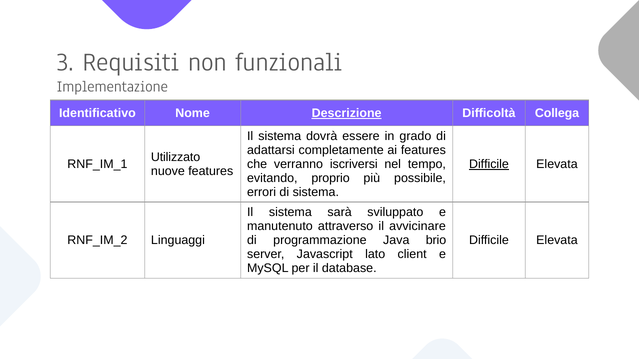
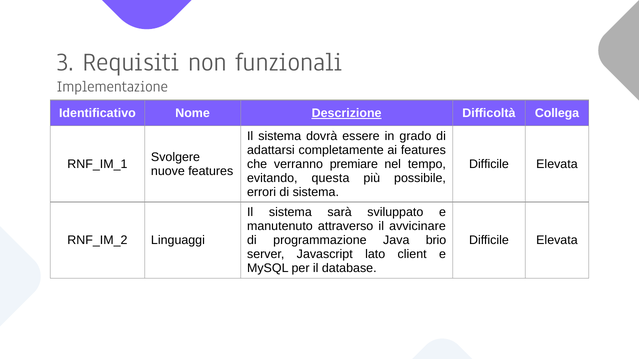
Utilizzato: Utilizzato -> Svolgere
iscriversi: iscriversi -> premiare
Difficile at (489, 164) underline: present -> none
proprio: proprio -> questa
